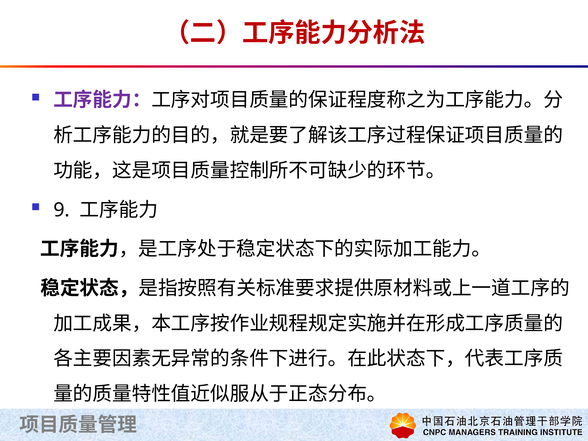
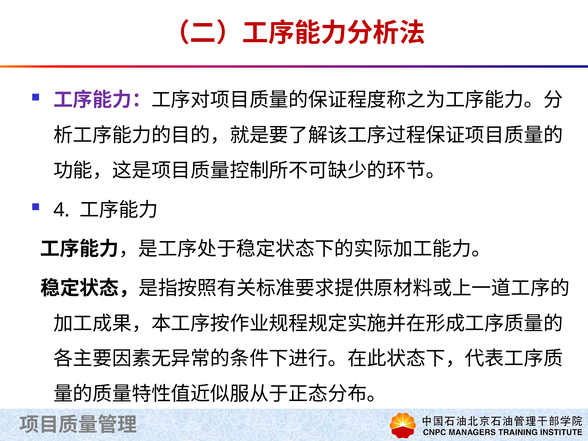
9: 9 -> 4
